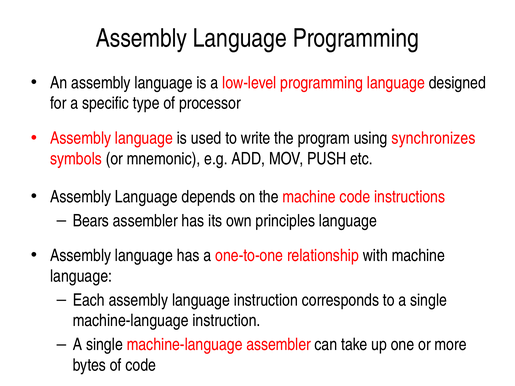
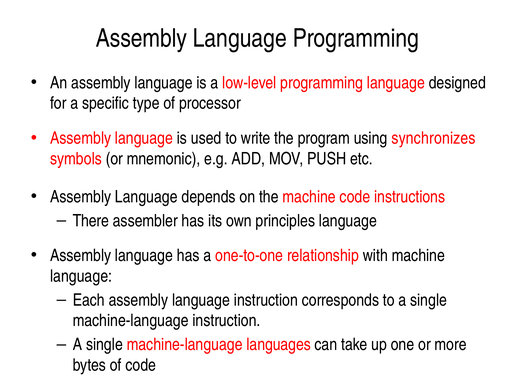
Bears: Bears -> There
machine-language assembler: assembler -> languages
